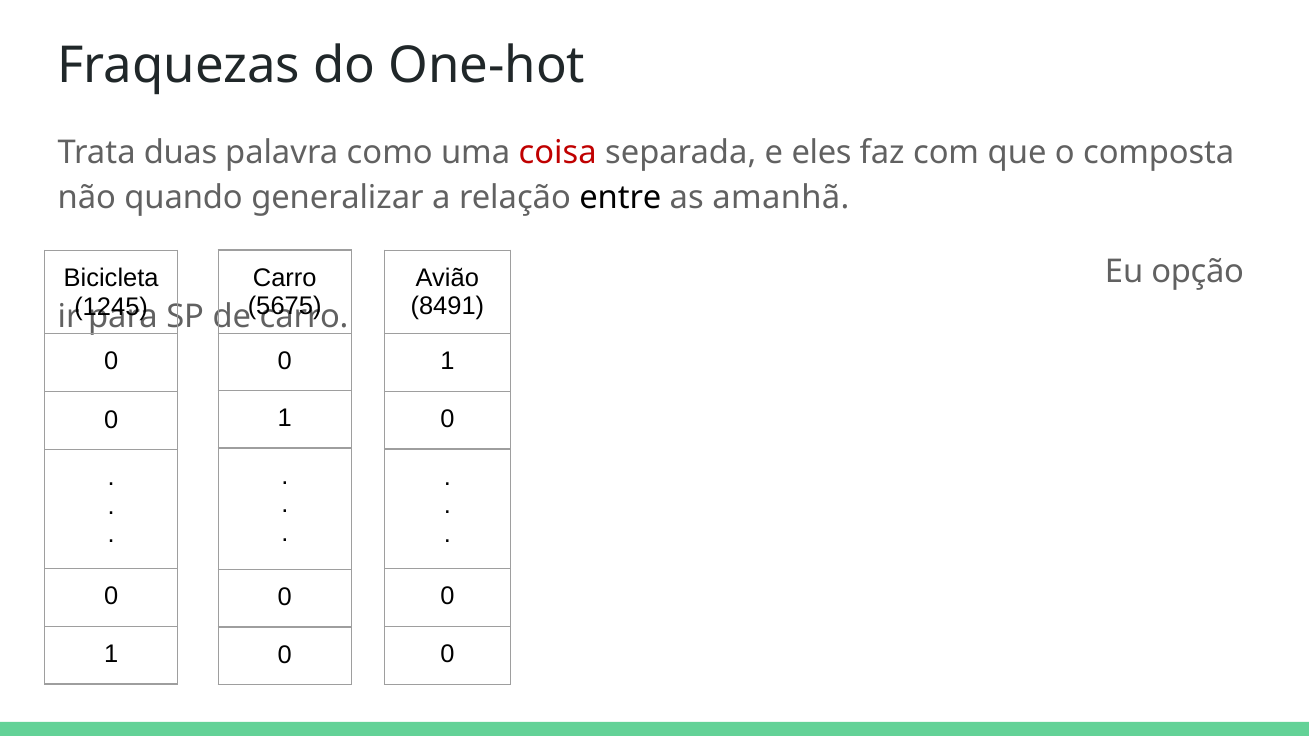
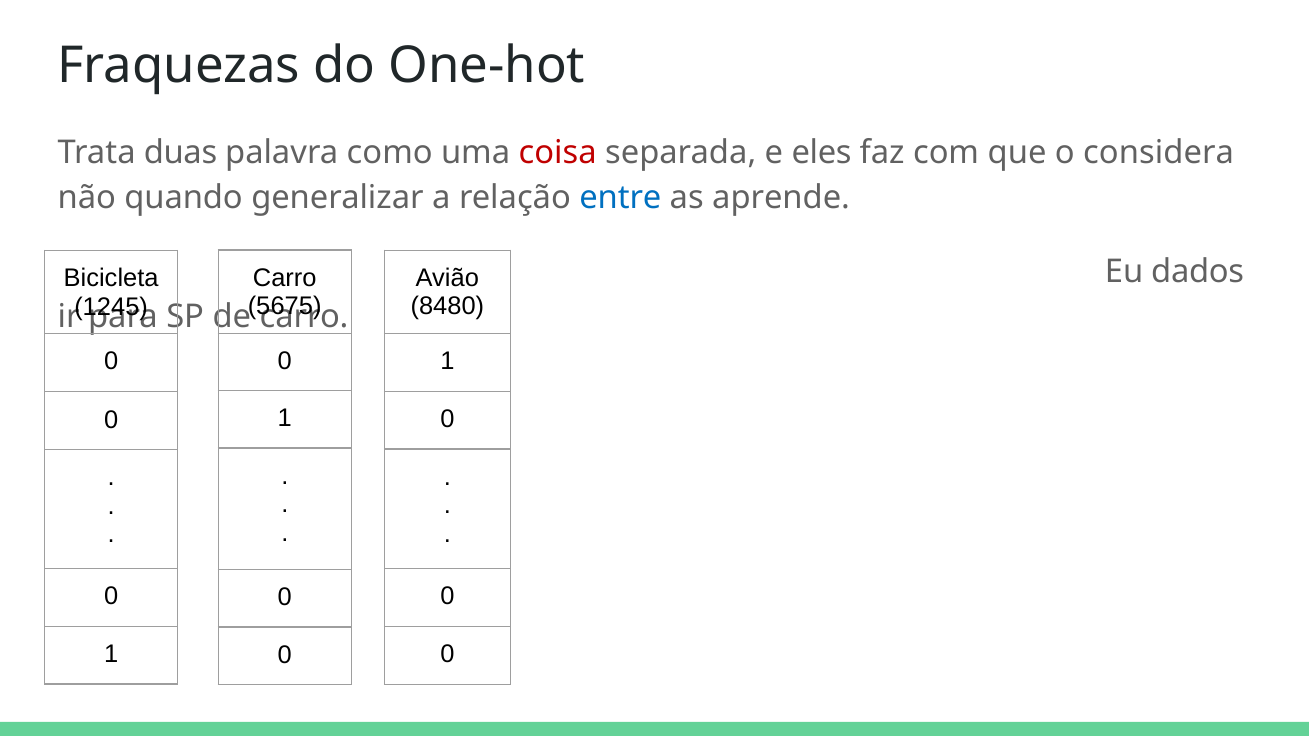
composta: composta -> considera
entre colour: black -> blue
amanhã: amanhã -> aprende
opção: opção -> dados
8491: 8491 -> 8480
